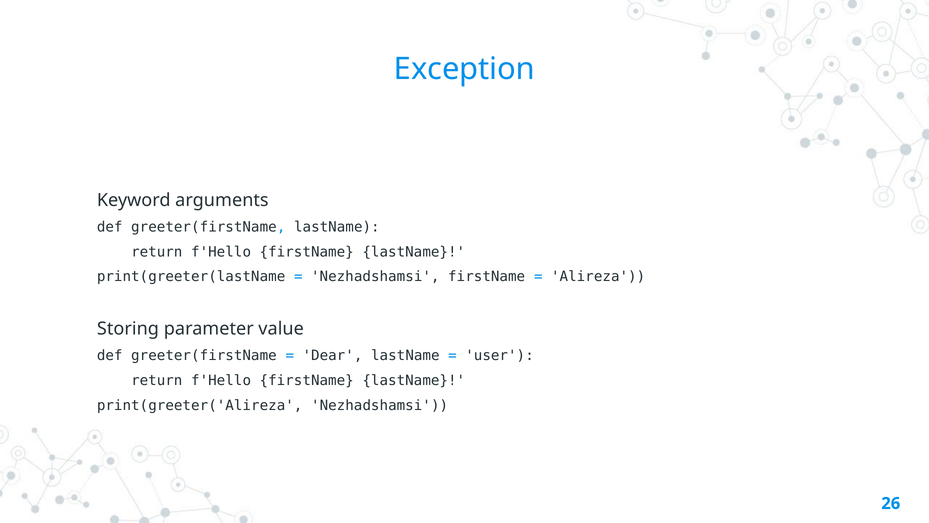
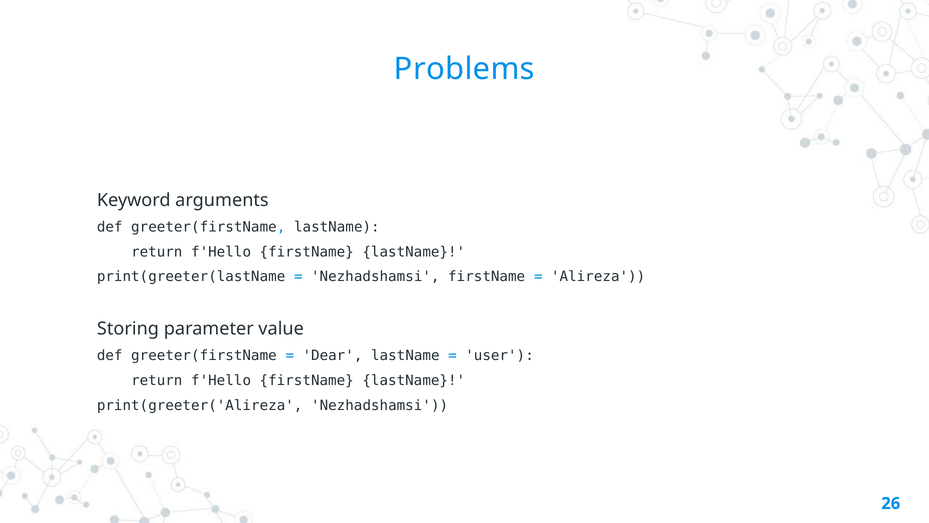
Exception: Exception -> Problems
